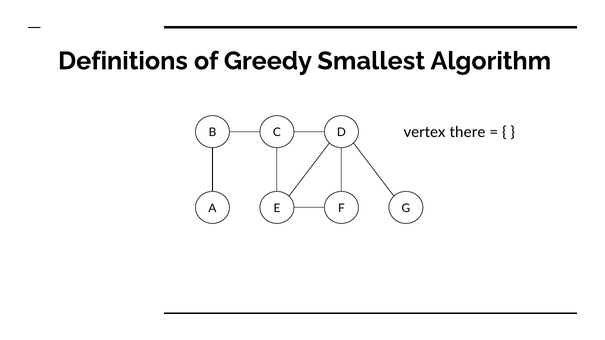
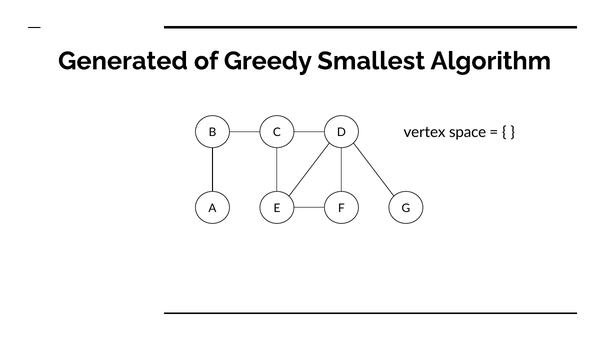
Definitions: Definitions -> Generated
there: there -> space
